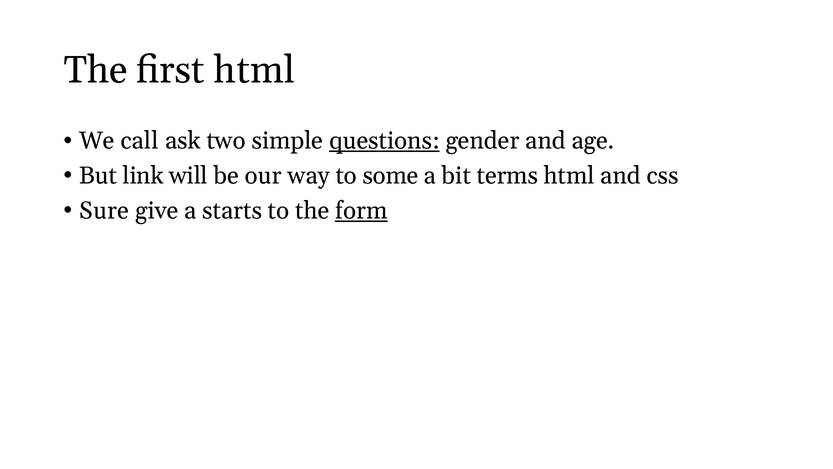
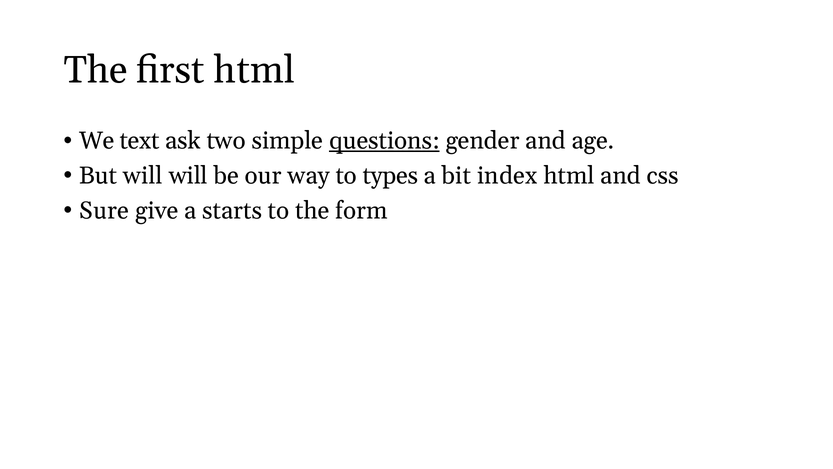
call: call -> text
But link: link -> will
some: some -> types
terms: terms -> index
form underline: present -> none
